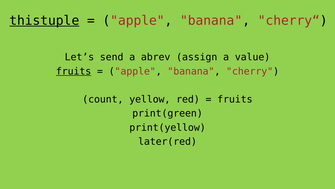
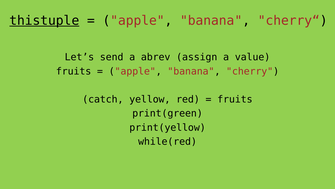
fruits at (74, 71) underline: present -> none
count: count -> catch
later(red: later(red -> while(red
